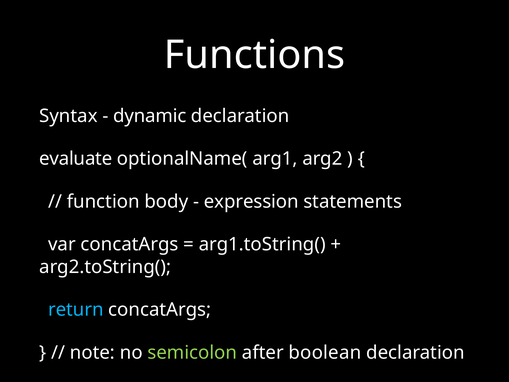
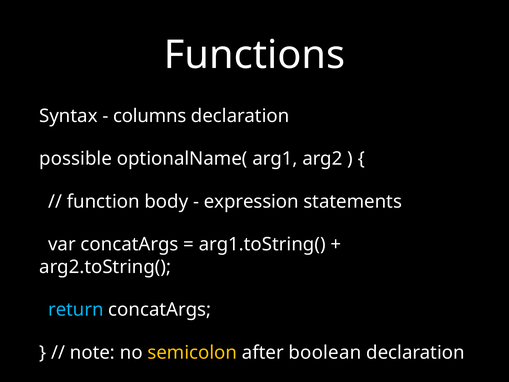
dynamic: dynamic -> columns
evaluate: evaluate -> possible
semicolon colour: light green -> yellow
